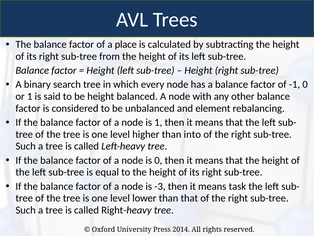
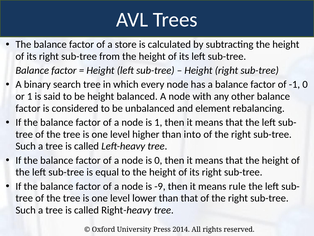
place: place -> store
-3: -3 -> -9
task: task -> rule
